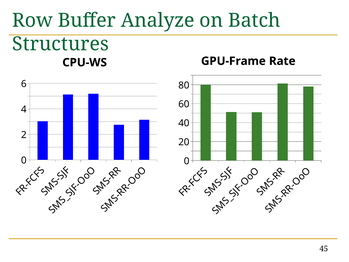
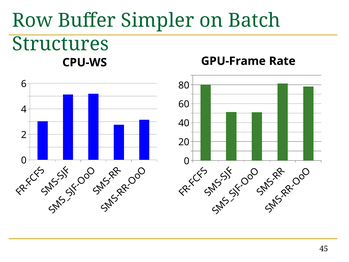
Analyze: Analyze -> Simpler
